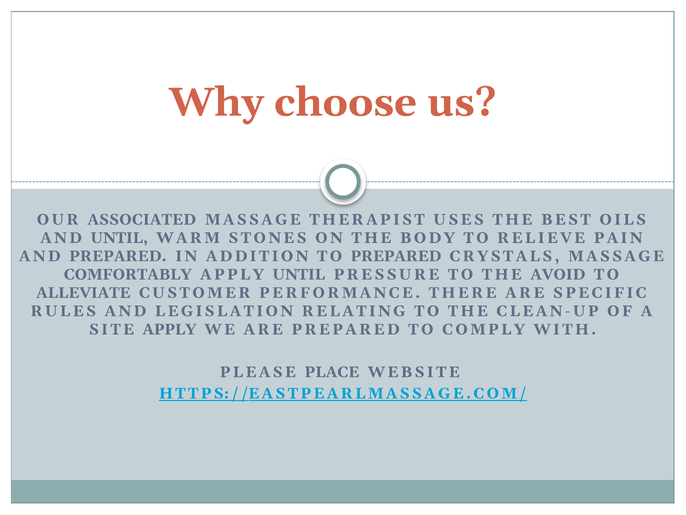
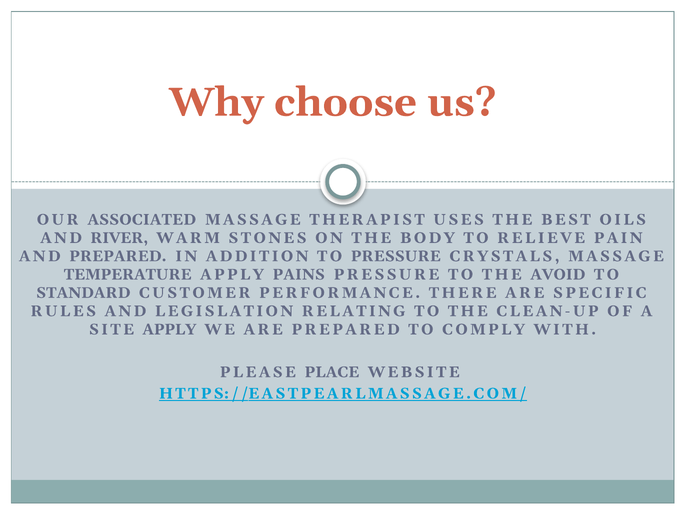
AND UNTIL: UNTIL -> RIVER
TO PREPARED: PREPARED -> PRESSURE
COMFORTABLY: COMFORTABLY -> TEMPERATURE
APPLY UNTIL: UNTIL -> PAINS
ALLEVIATE: ALLEVIATE -> STANDARD
